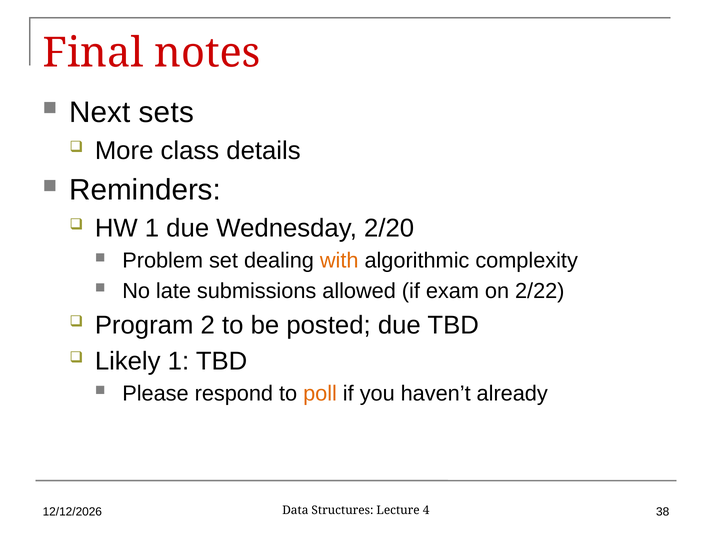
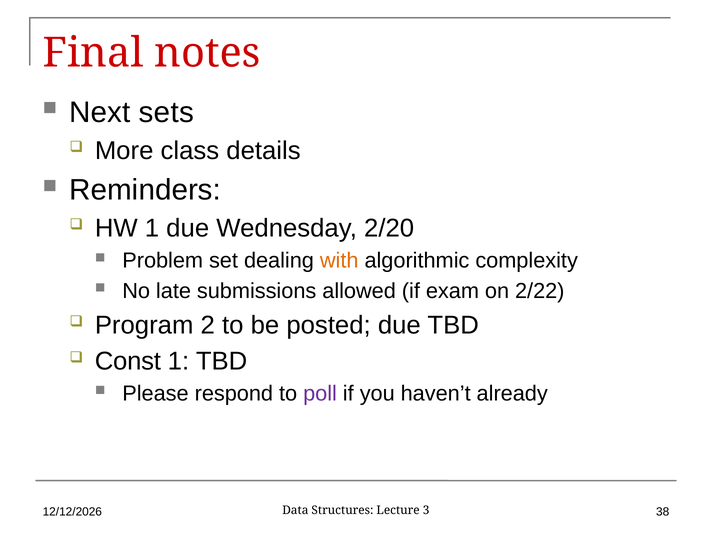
Likely: Likely -> Const
poll colour: orange -> purple
4: 4 -> 3
